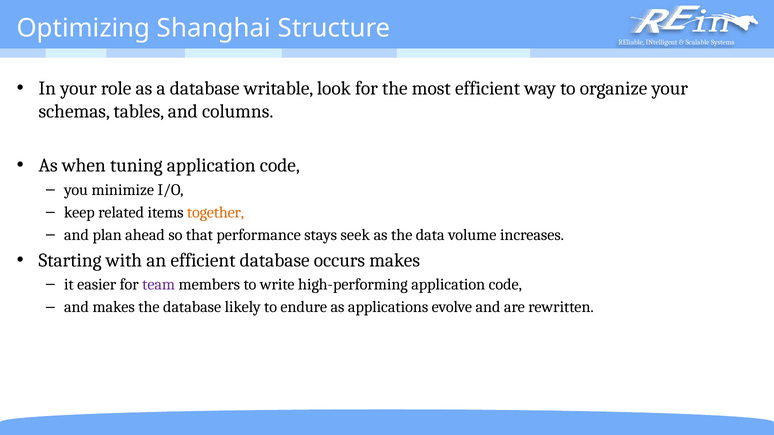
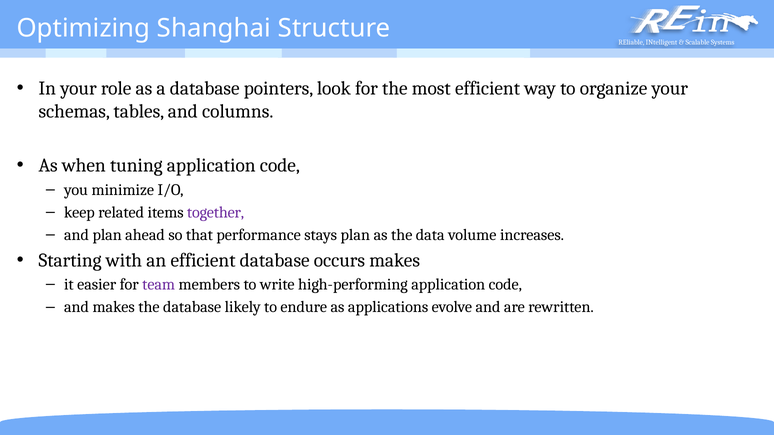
writable: writable -> pointers
together colour: orange -> purple
stays seek: seek -> plan
